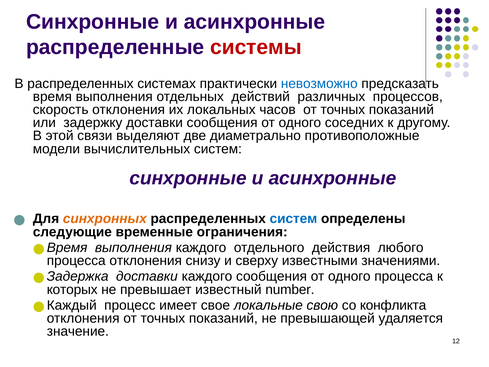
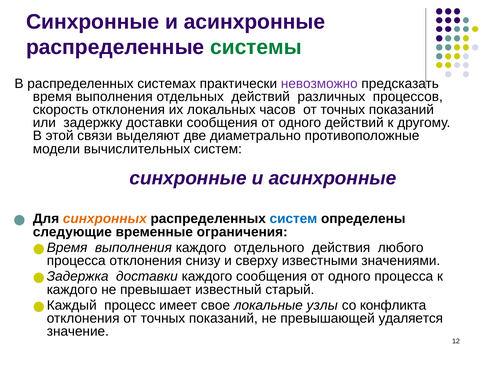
системы colour: red -> green
невозможно colour: blue -> purple
одного соседних: соседних -> действий
которых at (72, 289): которых -> каждого
number: number -> старый
свою: свою -> узлы
